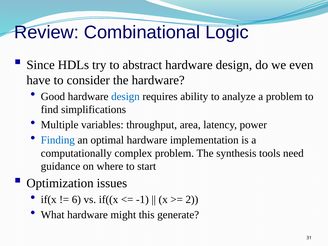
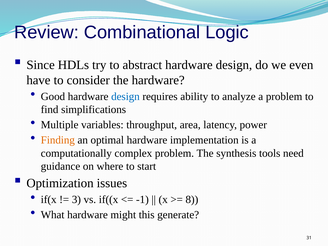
Finding colour: blue -> orange
6: 6 -> 3
2: 2 -> 8
